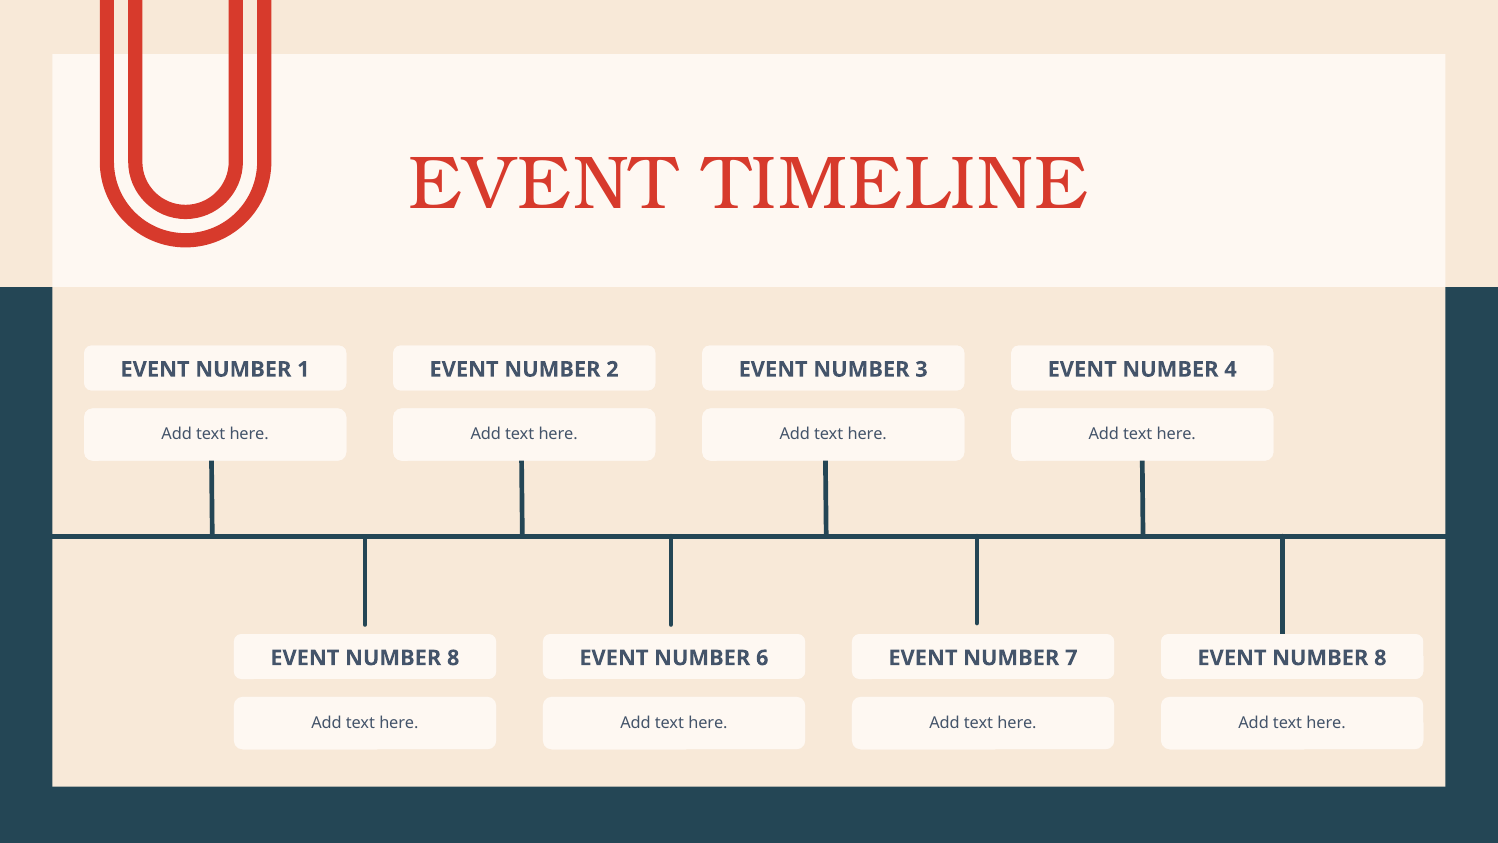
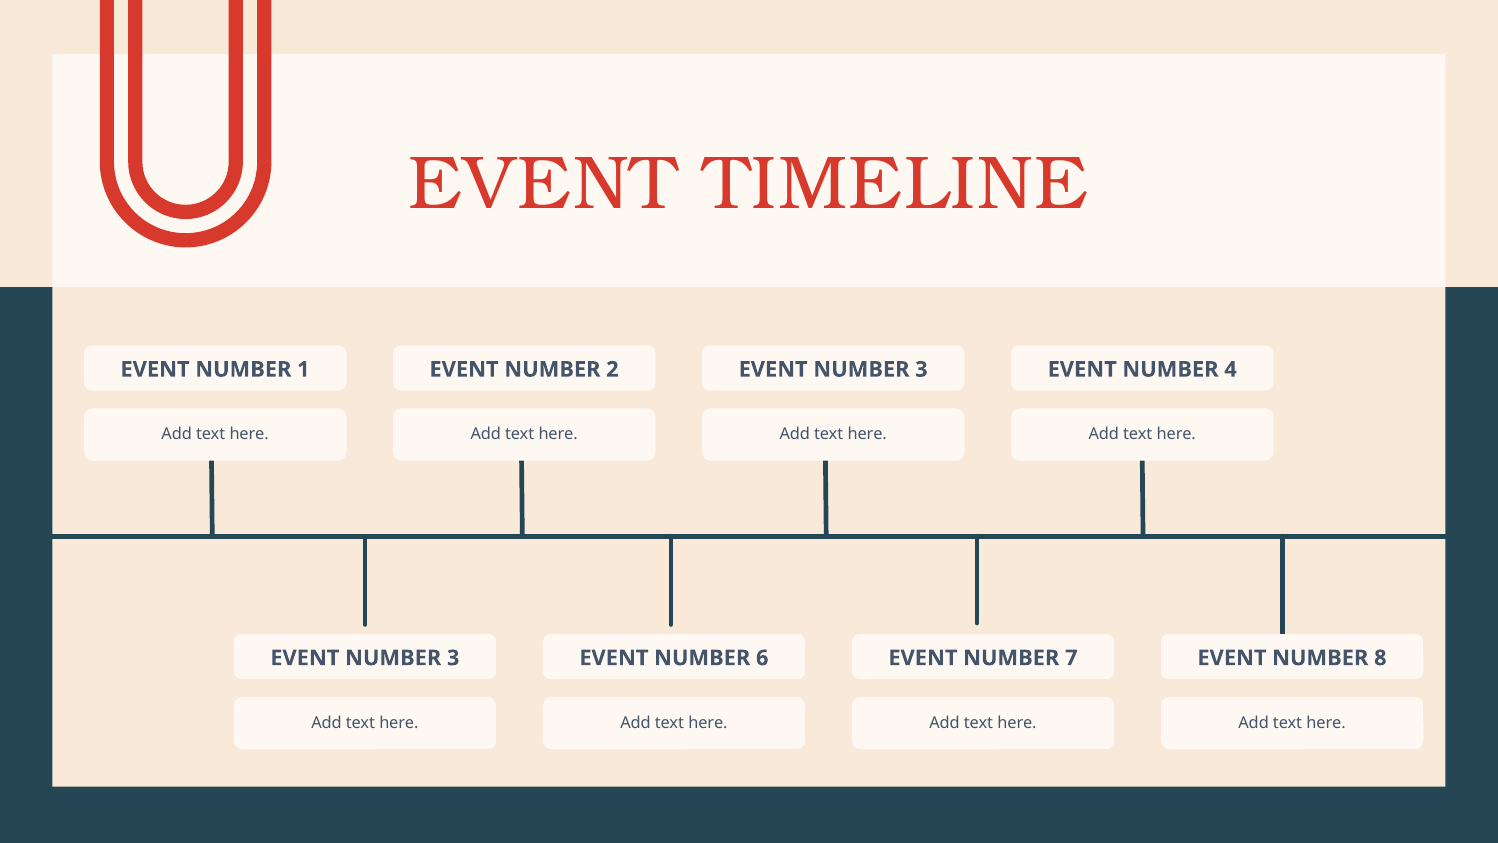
8 at (453, 658): 8 -> 3
